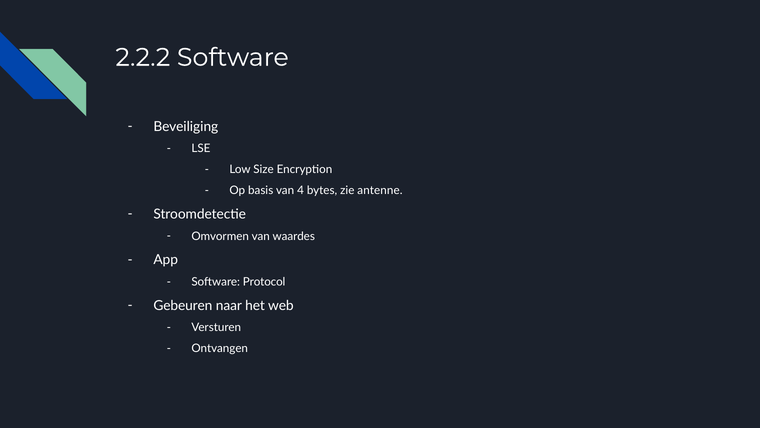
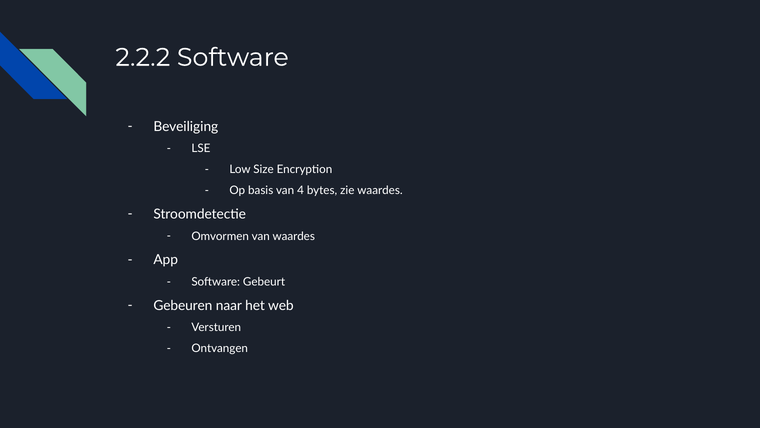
zie antenne: antenne -> waardes
Protocol: Protocol -> Gebeurt
